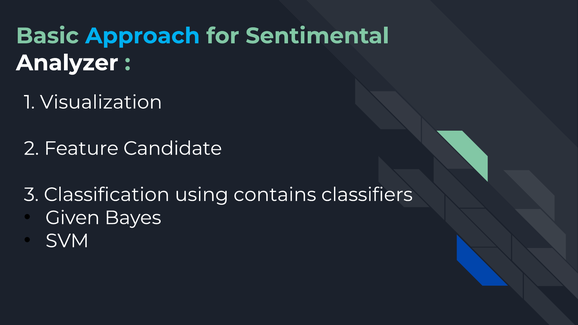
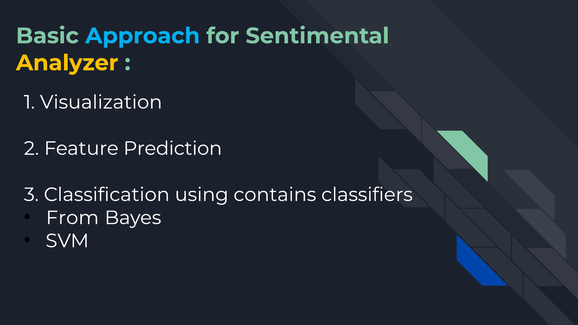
Analyzer colour: white -> yellow
Candidate: Candidate -> Prediction
Given: Given -> From
